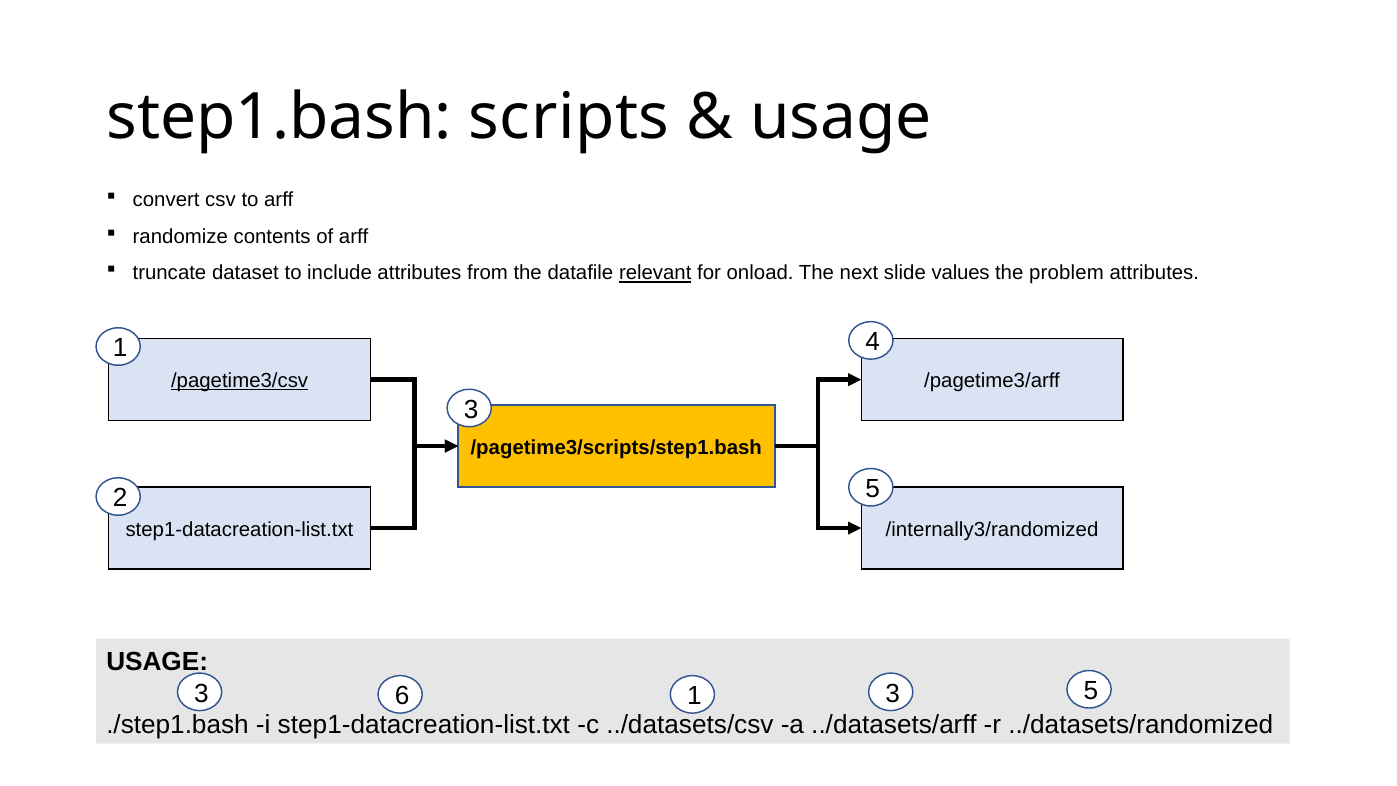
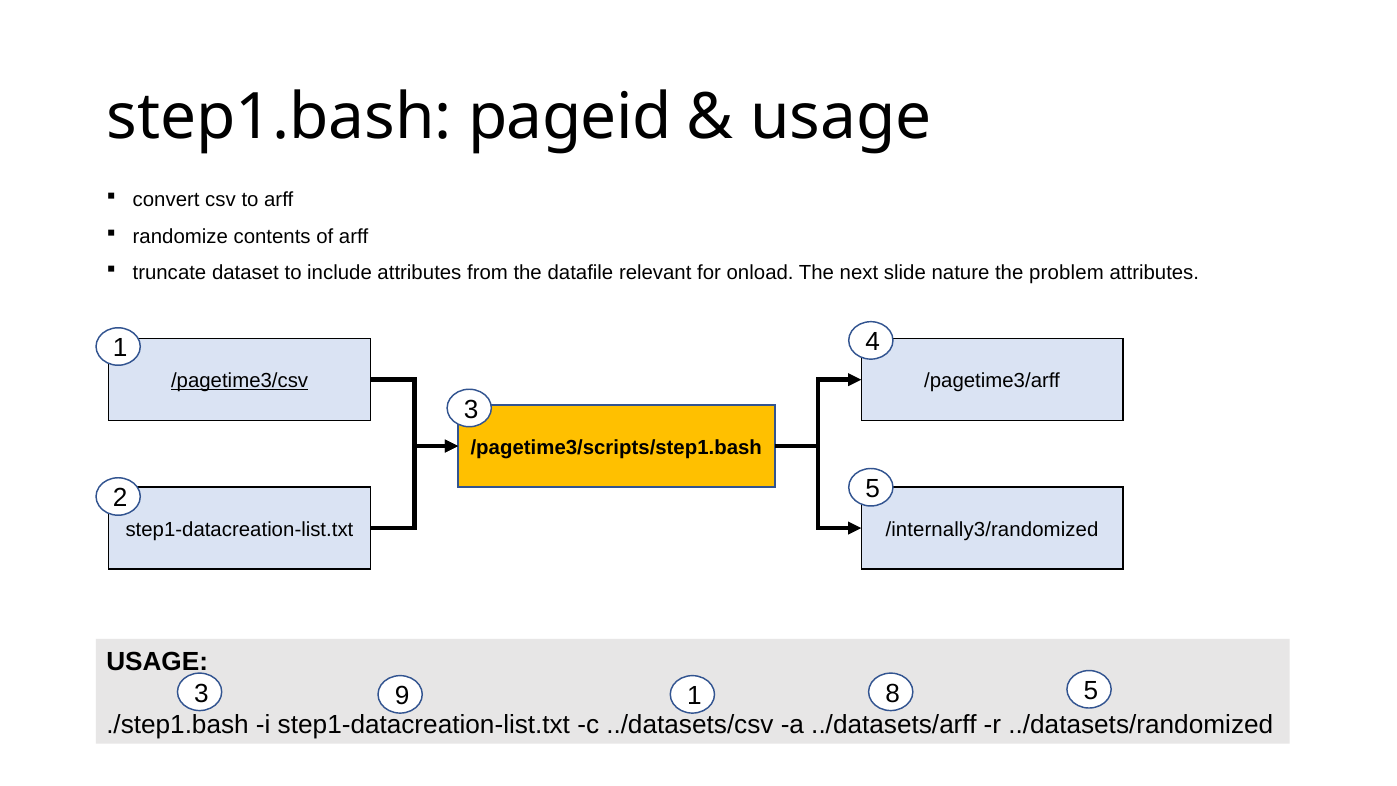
scripts: scripts -> pageid
relevant underline: present -> none
values: values -> nature
6: 6 -> 9
1 3: 3 -> 8
